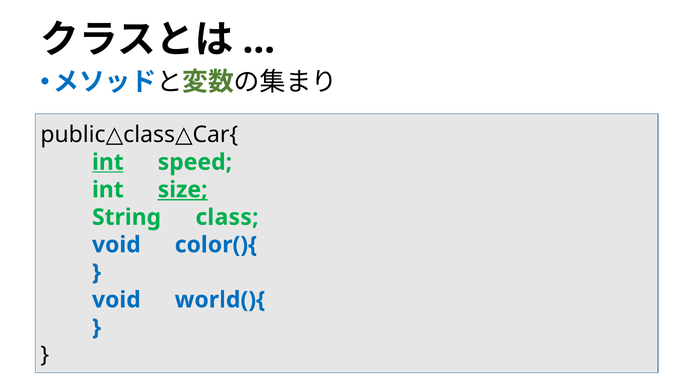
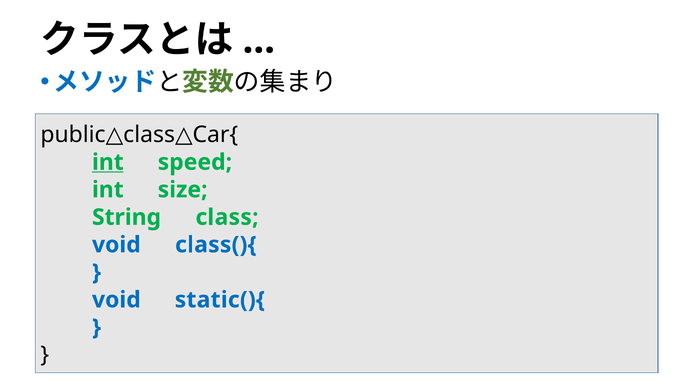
size underline: present -> none
color(){: color(){ -> class(){
world(){: world(){ -> static(){
